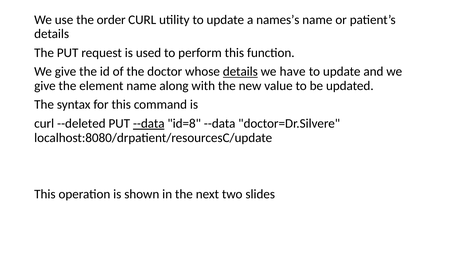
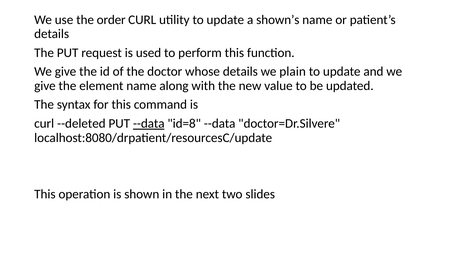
names’s: names’s -> shown’s
details at (240, 72) underline: present -> none
have: have -> plain
